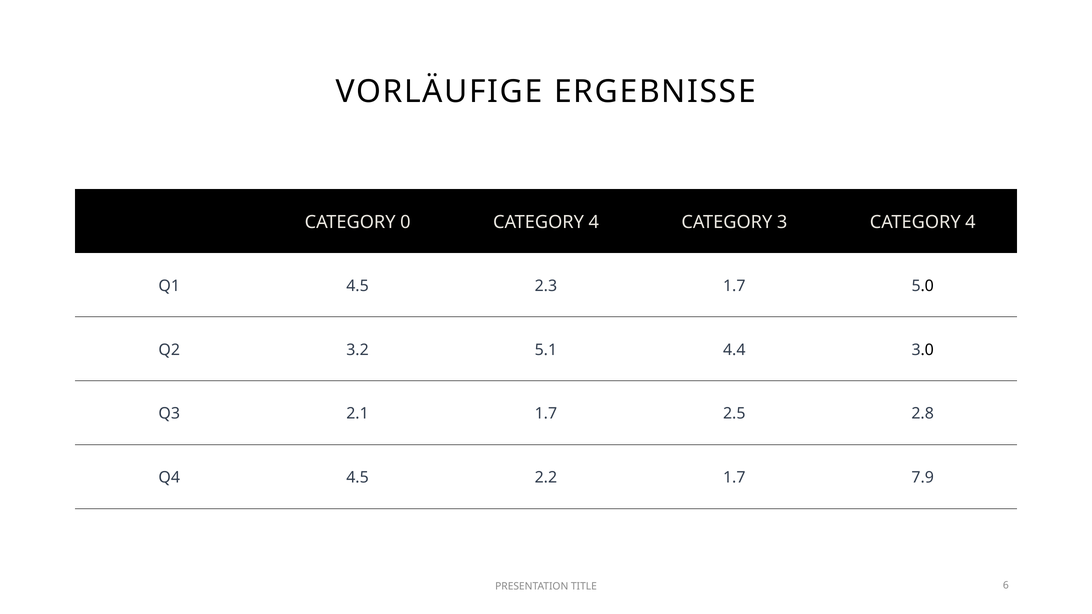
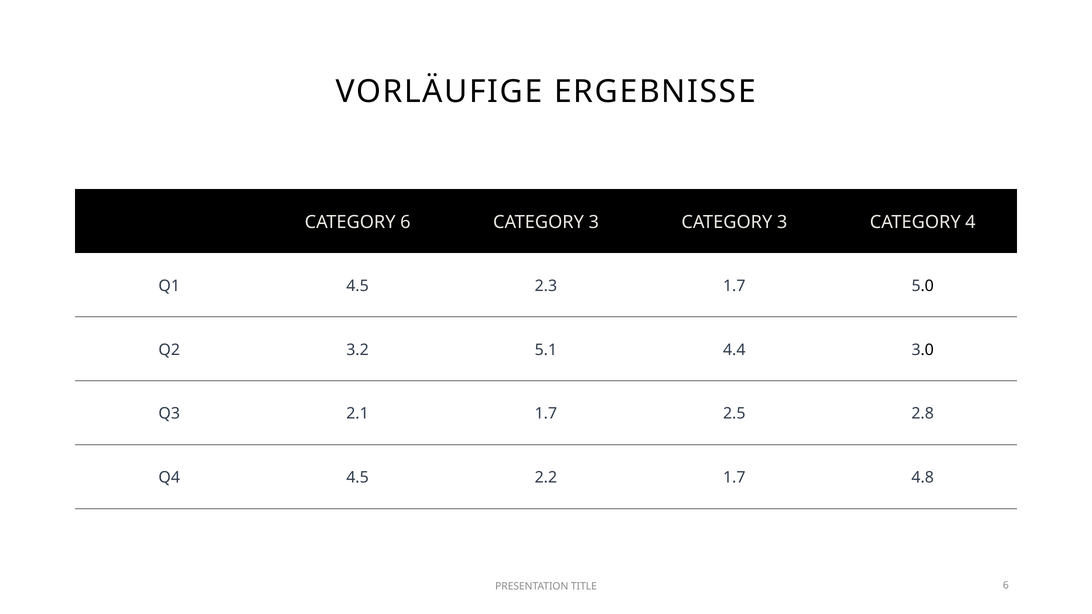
CATEGORY 0: 0 -> 6
4 at (594, 222): 4 -> 3
7.9: 7.9 -> 4.8
